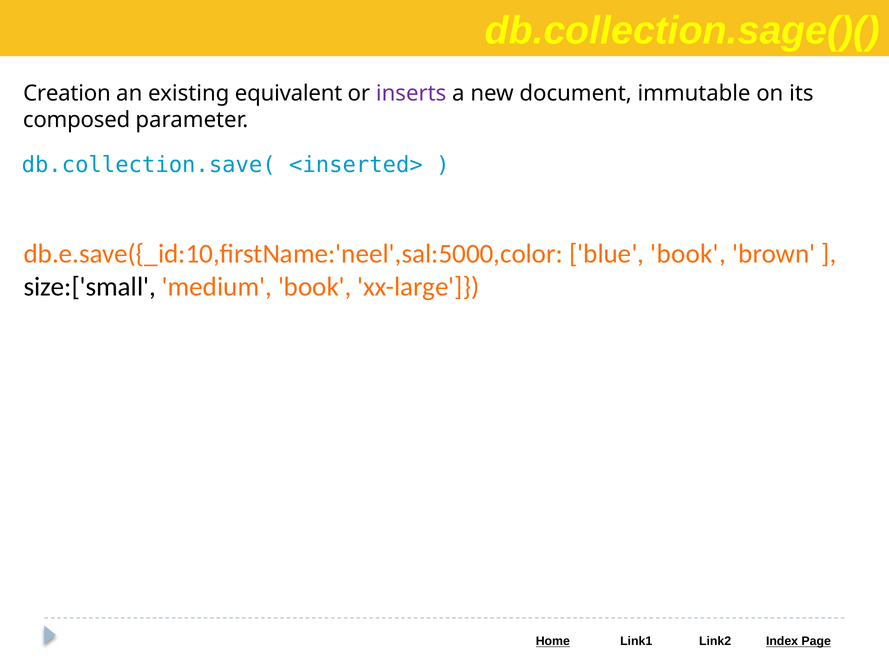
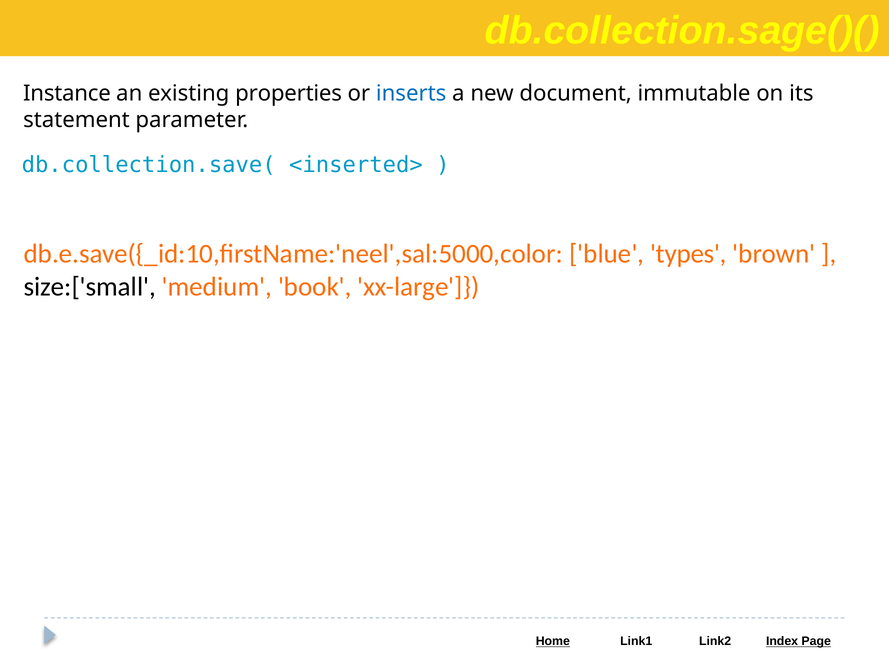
Creation: Creation -> Instance
equivalent: equivalent -> properties
inserts colour: purple -> blue
composed: composed -> statement
blue book: book -> types
